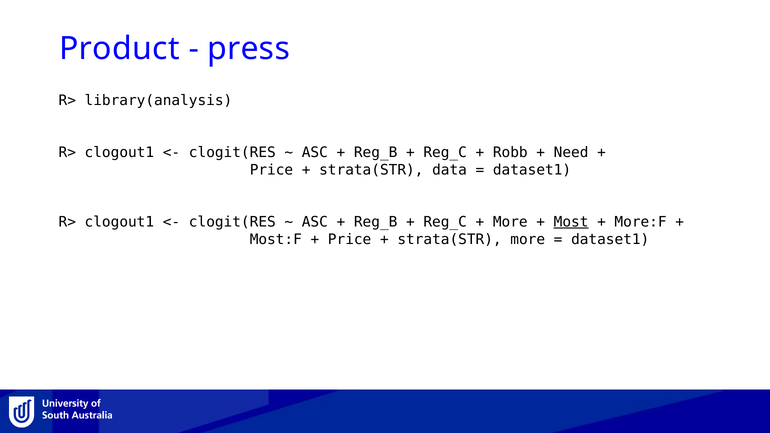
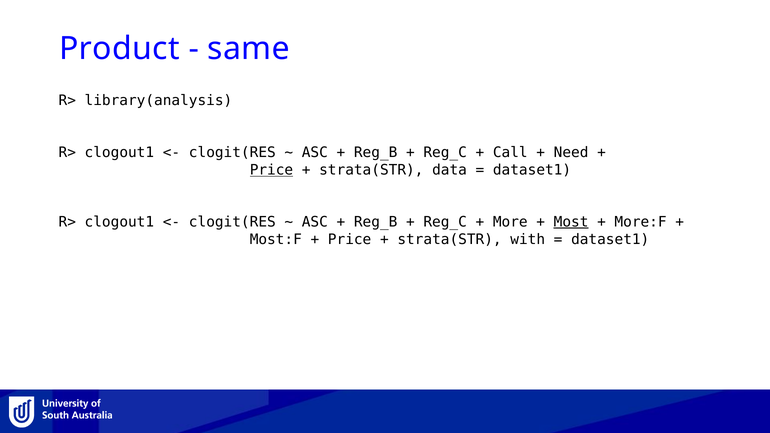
press: press -> same
Robb: Robb -> Call
Price at (271, 170) underline: none -> present
strata(STR more: more -> with
